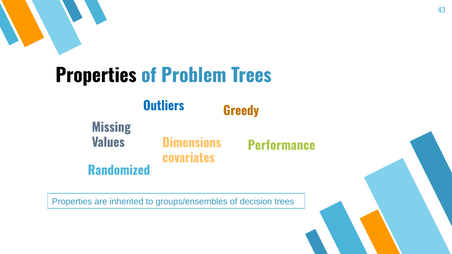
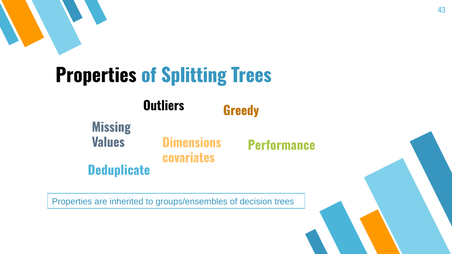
Problem: Problem -> Splitting
Outliers colour: blue -> black
Randomized: Randomized -> Deduplicate
